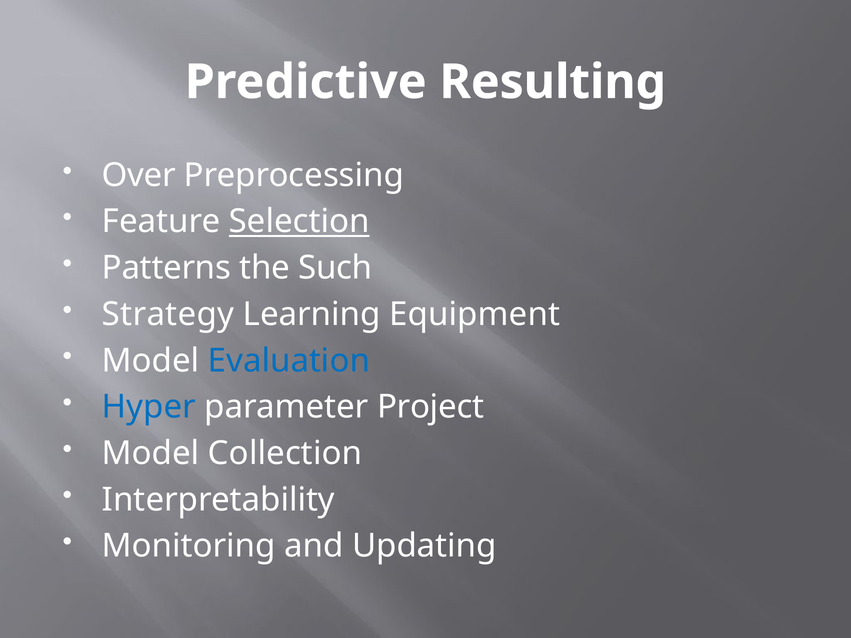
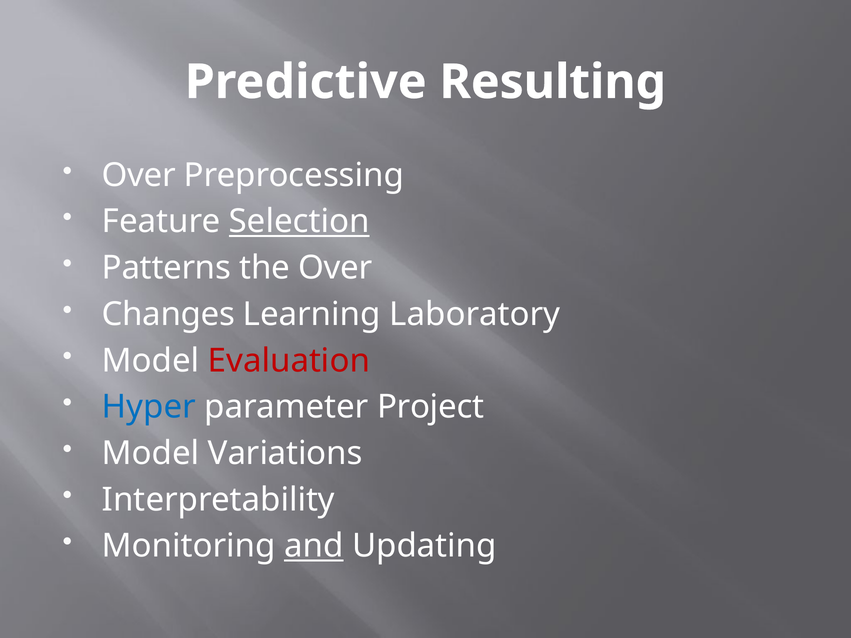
the Such: Such -> Over
Strategy: Strategy -> Changes
Equipment: Equipment -> Laboratory
Evaluation colour: blue -> red
Collection: Collection -> Variations
and underline: none -> present
